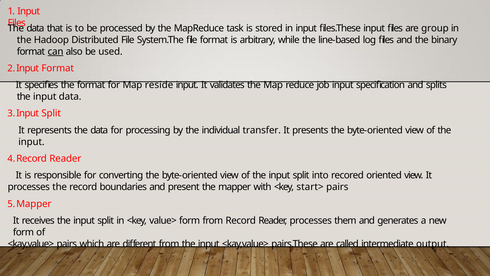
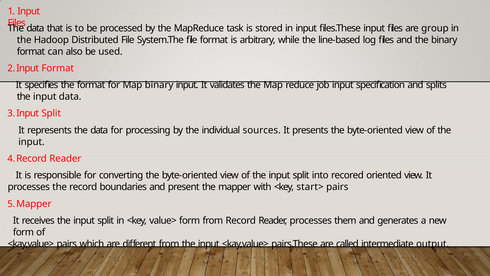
can underline: present -> none
Map reside: reside -> binary
transfer: transfer -> sources
